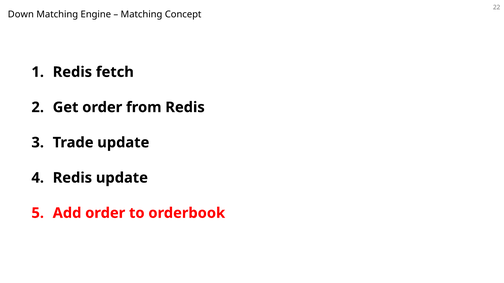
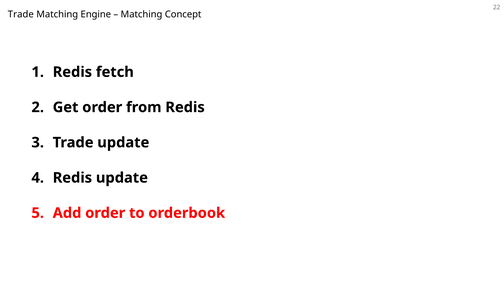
Down at (21, 15): Down -> Trade
